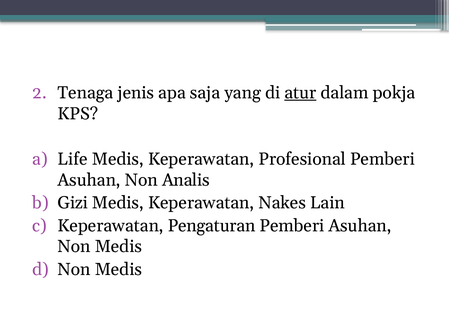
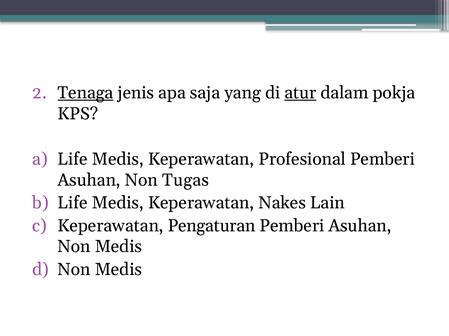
Tenaga underline: none -> present
Analis: Analis -> Tugas
Gizi at (73, 203): Gizi -> Life
